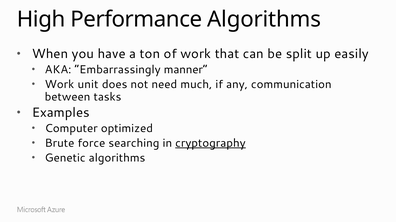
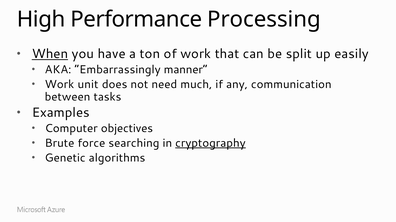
Performance Algorithms: Algorithms -> Processing
When underline: none -> present
optimized: optimized -> objectives
